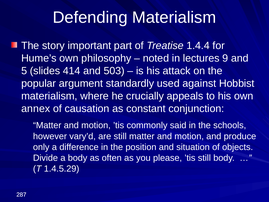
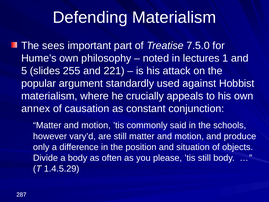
story: story -> sees
1.4.4: 1.4.4 -> 7.5.0
9: 9 -> 1
414: 414 -> 255
503: 503 -> 221
